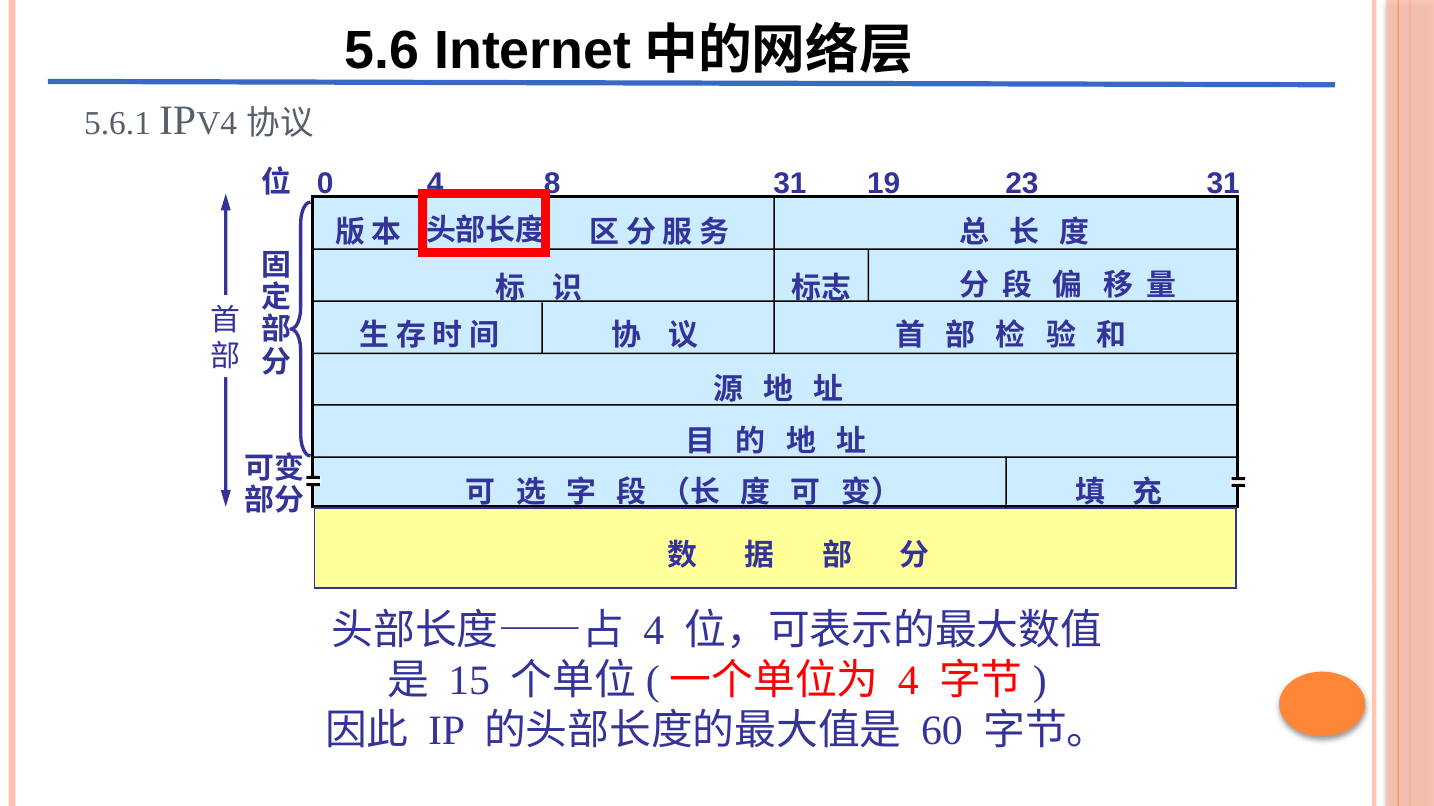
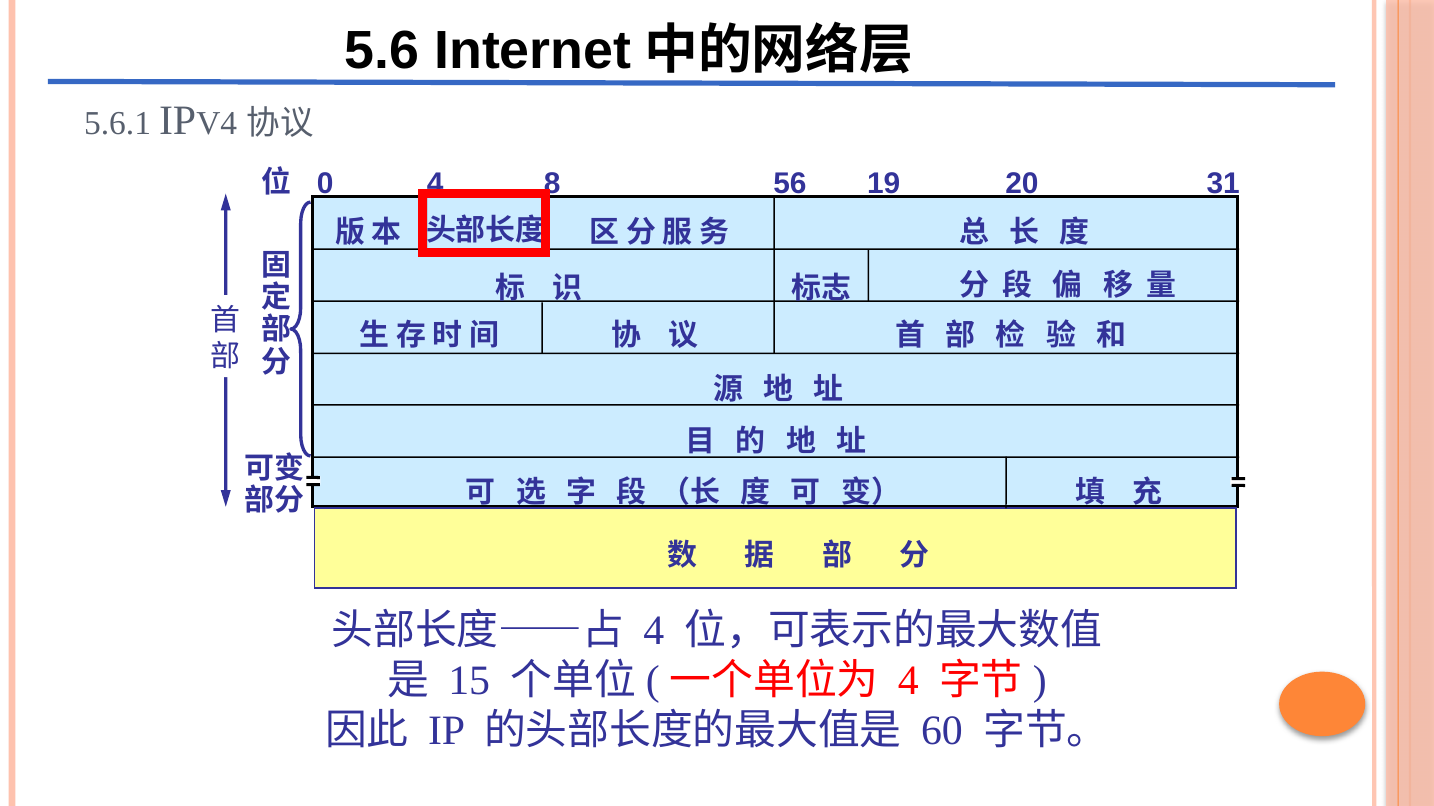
31 at (790, 184): 31 -> 56
23: 23 -> 20
